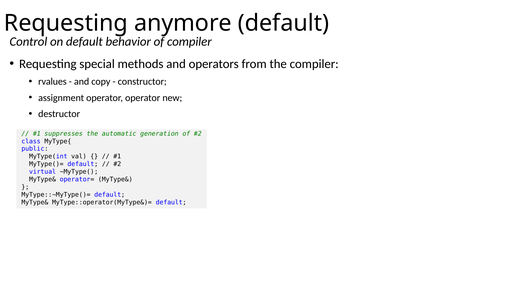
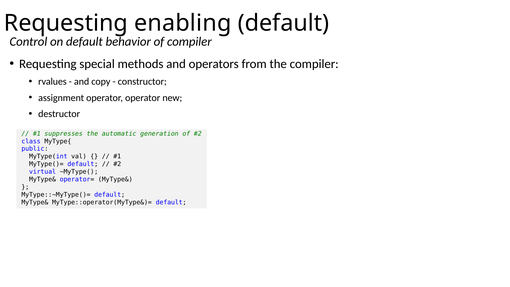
anymore: anymore -> enabling
